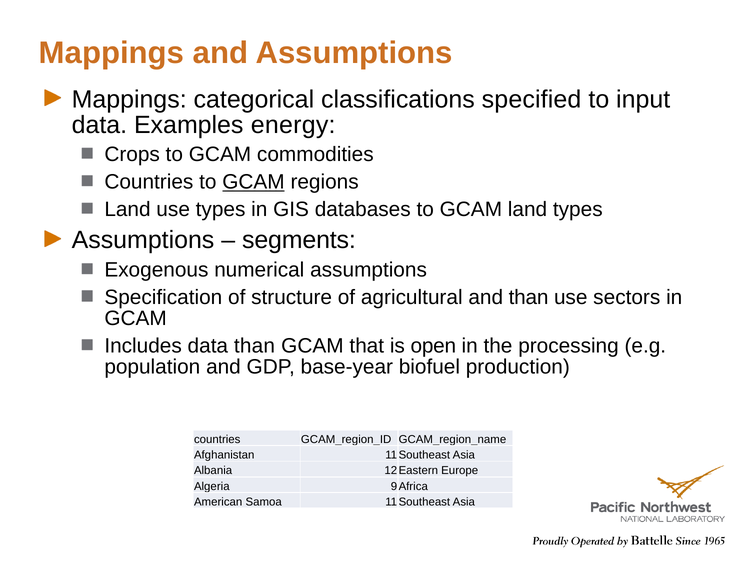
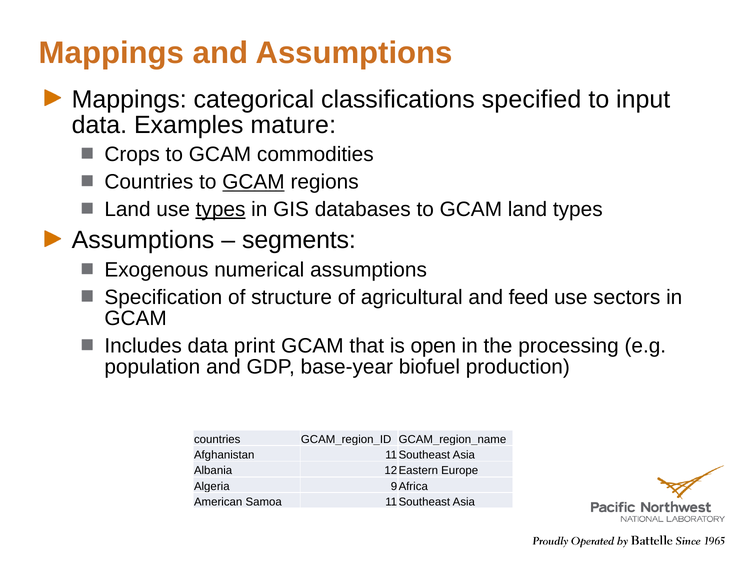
energy: energy -> mature
types at (221, 209) underline: none -> present
and than: than -> feed
data than: than -> print
